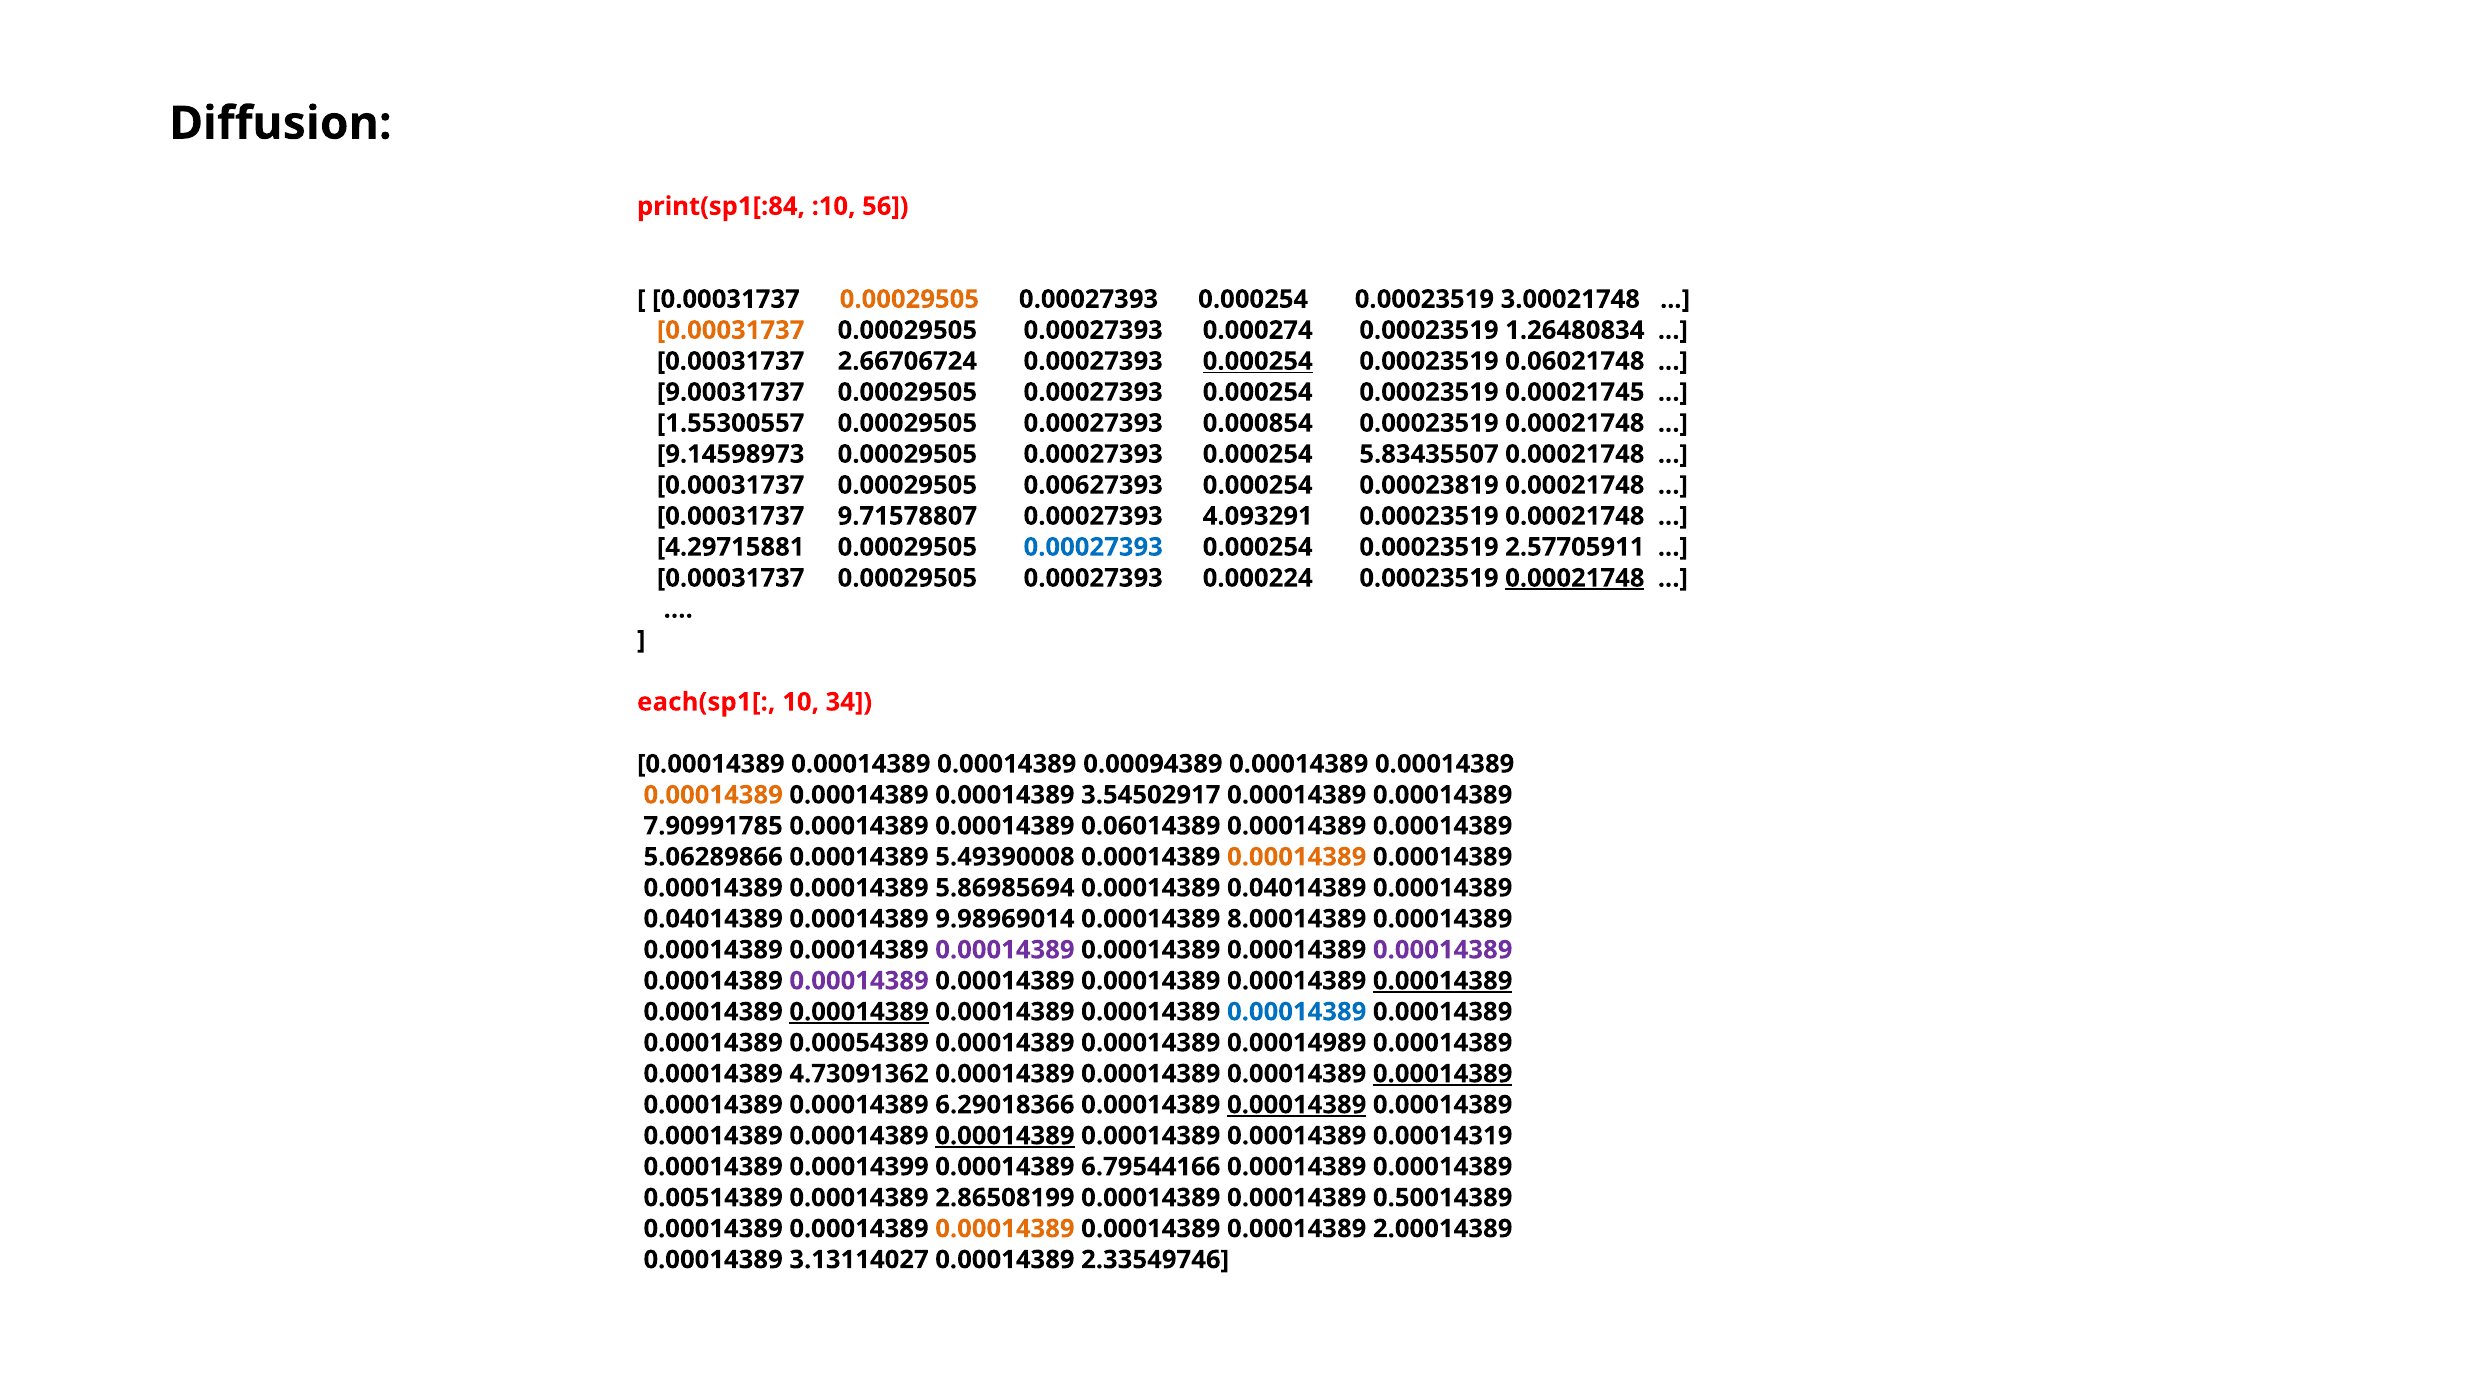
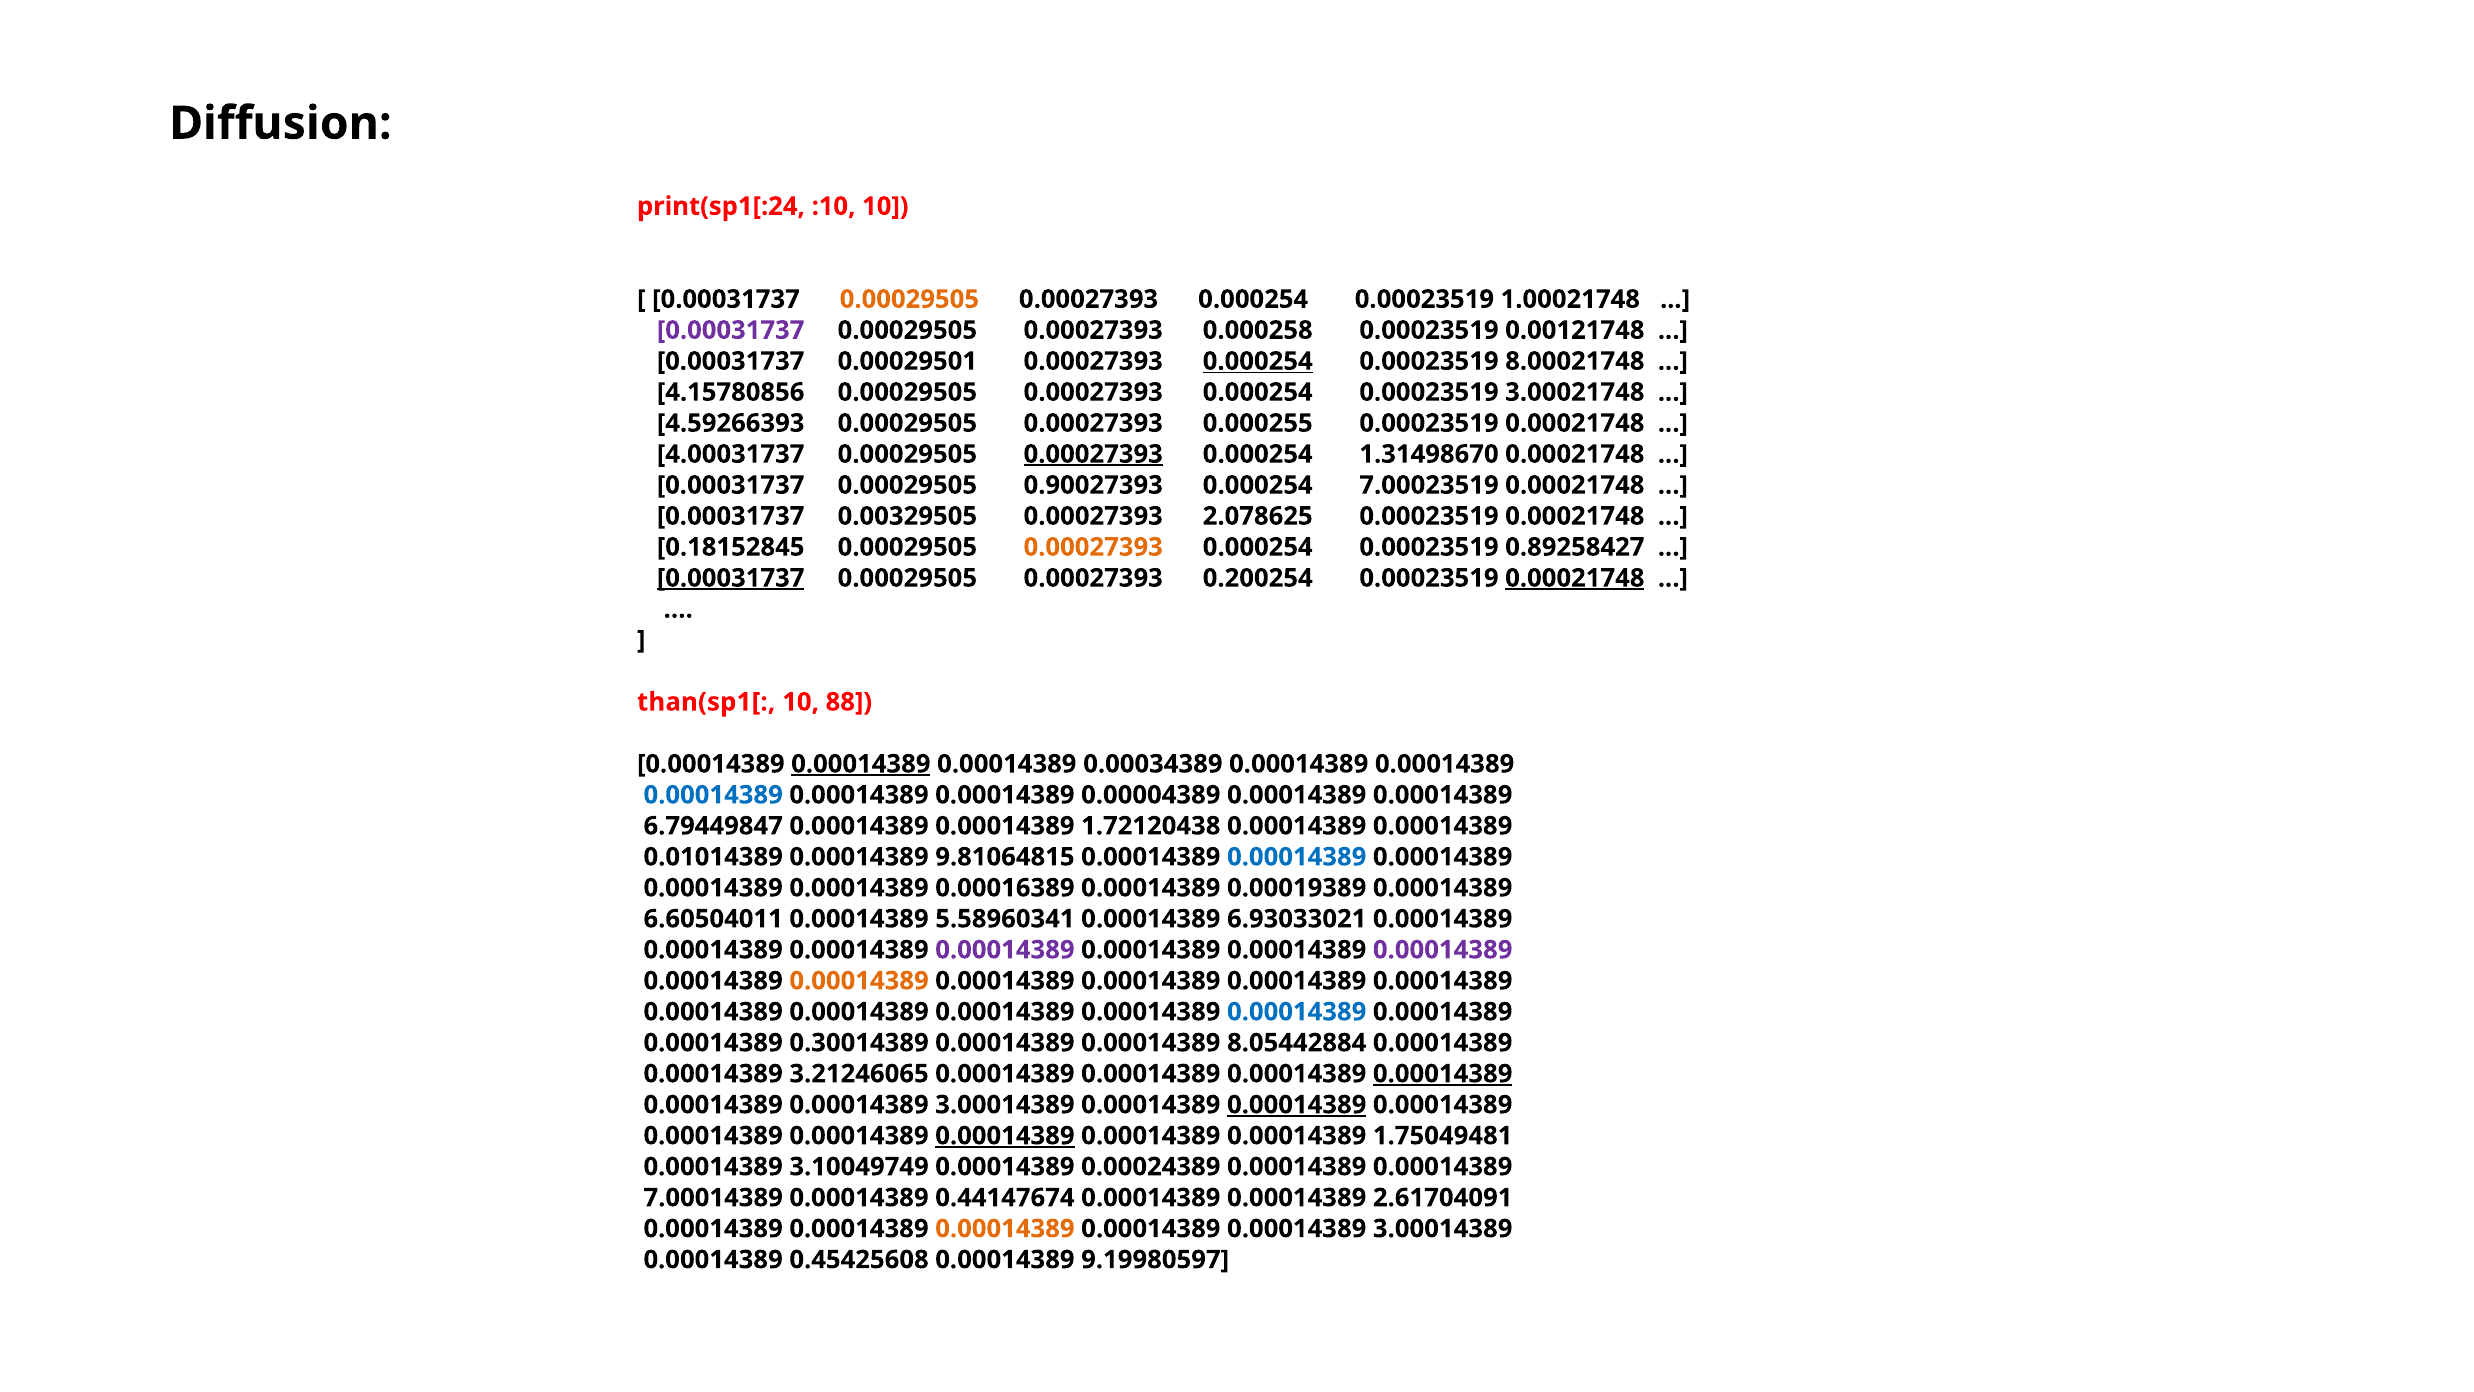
print(sp1[:84: print(sp1[:84 -> print(sp1[:24
:10 56: 56 -> 10
3.00021748: 3.00021748 -> 1.00021748
0.00031737 at (731, 330) colour: orange -> purple
0.000274: 0.000274 -> 0.000258
1.26480834: 1.26480834 -> 0.00121748
2.66706724: 2.66706724 -> 0.00029501
0.06021748: 0.06021748 -> 8.00021748
9.00031737: 9.00031737 -> 4.15780856
0.00021745: 0.00021745 -> 3.00021748
1.55300557: 1.55300557 -> 4.59266393
0.000854: 0.000854 -> 0.000255
9.14598973: 9.14598973 -> 4.00031737
0.00027393 at (1093, 454) underline: none -> present
5.83435507: 5.83435507 -> 1.31498670
0.00627393: 0.00627393 -> 0.90027393
0.00023819: 0.00023819 -> 7.00023519
9.71578807: 9.71578807 -> 0.00329505
4.093291: 4.093291 -> 2.078625
4.29715881: 4.29715881 -> 0.18152845
0.00027393 at (1093, 547) colour: blue -> orange
2.57705911: 2.57705911 -> 0.89258427
0.00031737 at (731, 578) underline: none -> present
0.000224: 0.000224 -> 0.200254
each(sp1[: each(sp1[ -> than(sp1[
34: 34 -> 88
0.00014389 at (861, 764) underline: none -> present
0.00094389: 0.00094389 -> 0.00034389
0.00014389 at (713, 795) colour: orange -> blue
3.54502917: 3.54502917 -> 0.00004389
7.90991785: 7.90991785 -> 6.79449847
0.06014389: 0.06014389 -> 1.72120438
5.06289866: 5.06289866 -> 0.01014389
5.49390008: 5.49390008 -> 9.81064815
0.00014389 at (1297, 857) colour: orange -> blue
5.86985694: 5.86985694 -> 0.00016389
0.04014389 at (1297, 888): 0.04014389 -> 0.00019389
0.04014389 at (713, 919): 0.04014389 -> 6.60504011
9.98969014: 9.98969014 -> 5.58960341
8.00014389: 8.00014389 -> 6.93033021
0.00014389 at (859, 981) colour: purple -> orange
0.00014389 at (1443, 981) underline: present -> none
0.00014389 at (859, 1012) underline: present -> none
0.00054389: 0.00054389 -> 0.30014389
0.00014989: 0.00014989 -> 8.05442884
4.73091362: 4.73091362 -> 3.21246065
6.29018366 at (1005, 1104): 6.29018366 -> 3.00014389
0.00014319: 0.00014319 -> 1.75049481
0.00014399: 0.00014399 -> 3.10049749
6.79544166: 6.79544166 -> 0.00024389
0.00514389: 0.00514389 -> 7.00014389
2.86508199: 2.86508199 -> 0.44147674
0.50014389: 0.50014389 -> 2.61704091
2.00014389 at (1443, 1228): 2.00014389 -> 3.00014389
3.13114027: 3.13114027 -> 0.45425608
2.33549746: 2.33549746 -> 9.19980597
